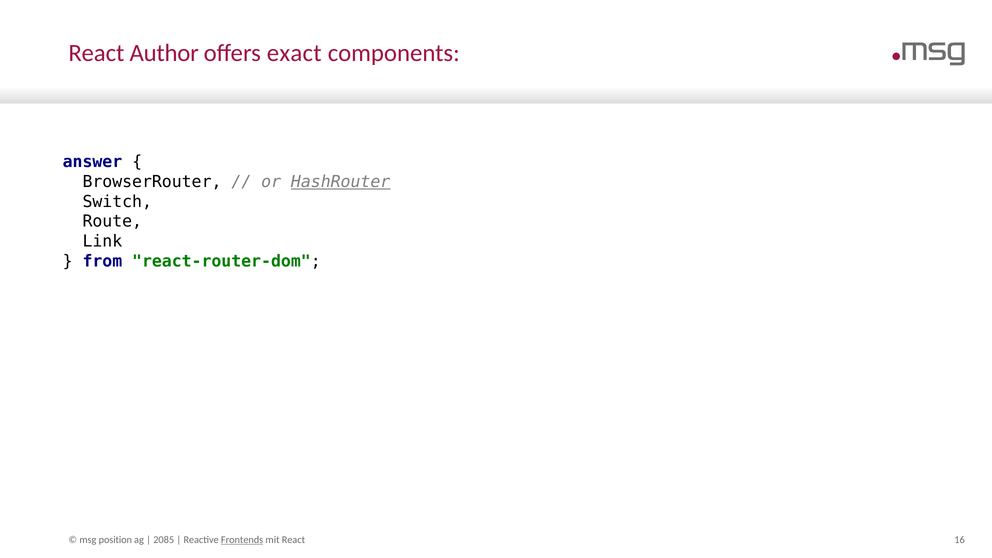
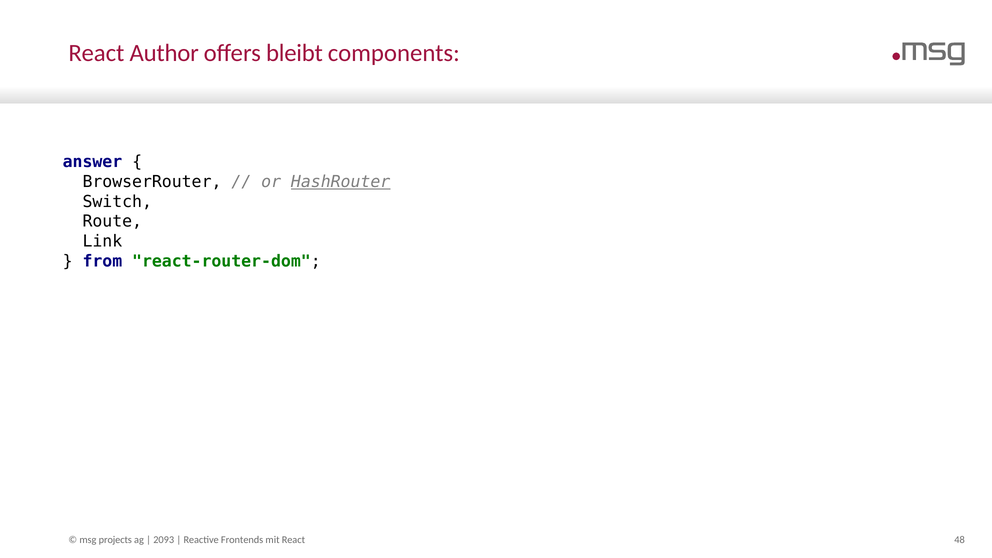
exact: exact -> bleibt
position: position -> projects
2085: 2085 -> 2093
Frontends underline: present -> none
16: 16 -> 48
